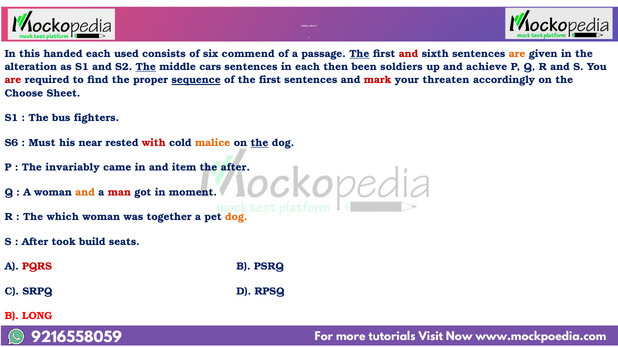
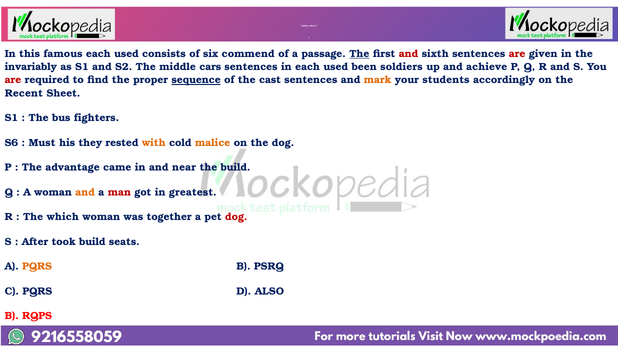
handed: handed -> famous
are at (517, 54) colour: orange -> red
alteration: alteration -> invariably
The at (146, 67) underline: present -> none
in each then: then -> used
of the first: first -> cast
mark colour: red -> orange
threaten: threaten -> students
Choose: Choose -> Recent
near: near -> they
with colour: red -> orange
the at (260, 143) underline: present -> none
invariably: invariably -> advantage
item: item -> near
the after: after -> build
moment: moment -> greatest
dog at (236, 217) colour: orange -> red
PQRS at (37, 267) colour: red -> orange
C SRPQ: SRPQ -> PQRS
RPSQ: RPSQ -> ALSO
LONG: LONG -> RQPS
